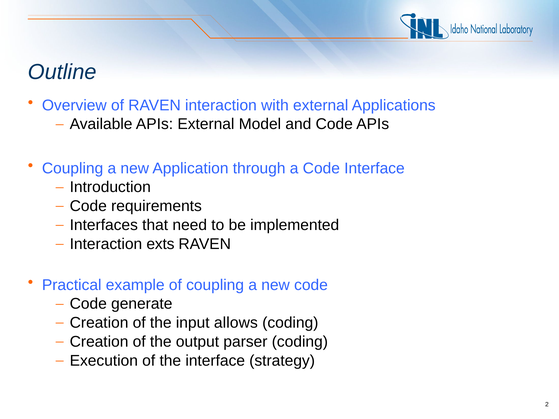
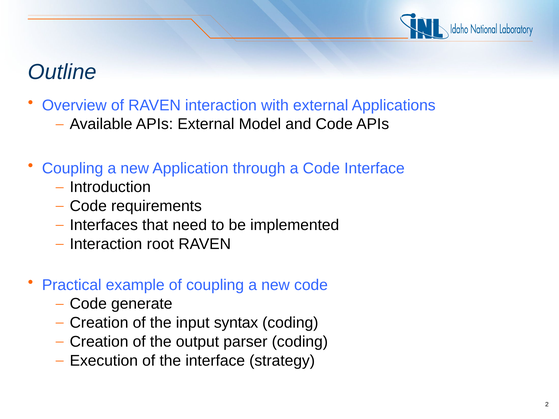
exts: exts -> root
allows: allows -> syntax
